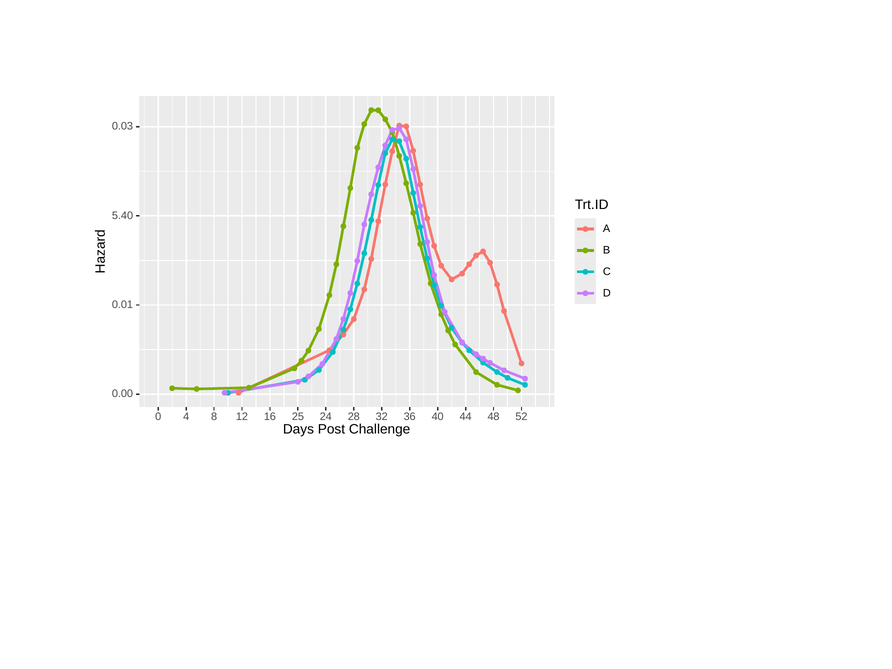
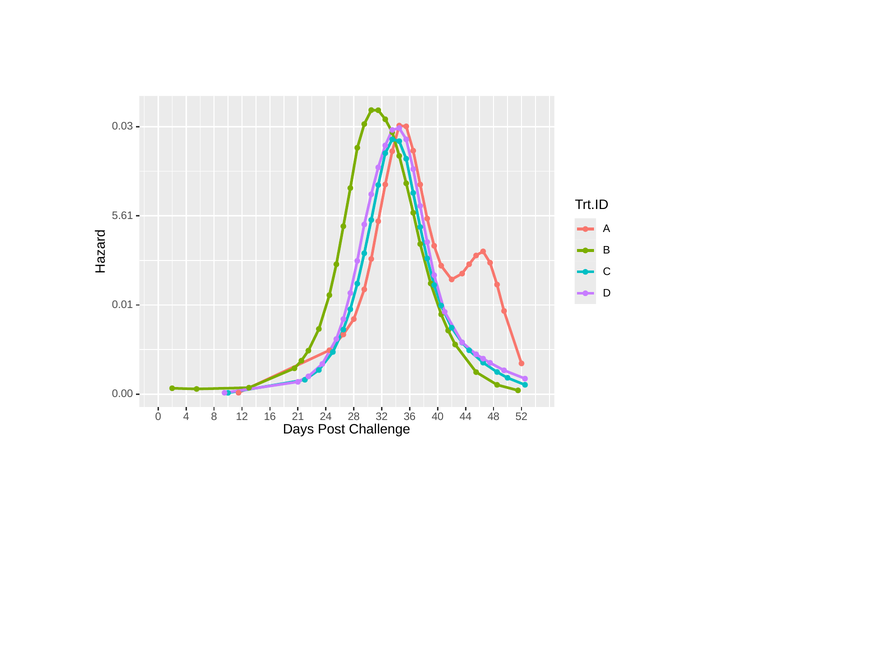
5.40: 5.40 -> 5.61
25: 25 -> 21
